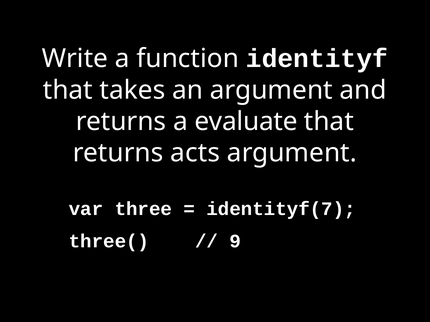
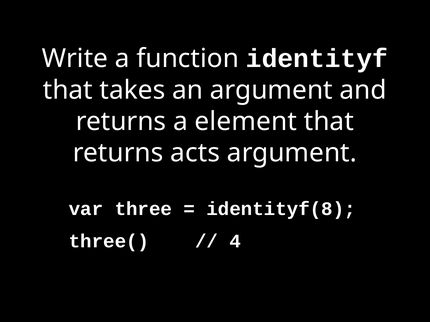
evaluate: evaluate -> element
identityf(7: identityf(7 -> identityf(8
9: 9 -> 4
